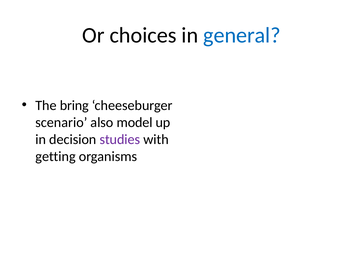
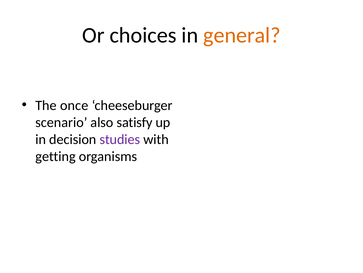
general colour: blue -> orange
bring: bring -> once
model: model -> satisfy
